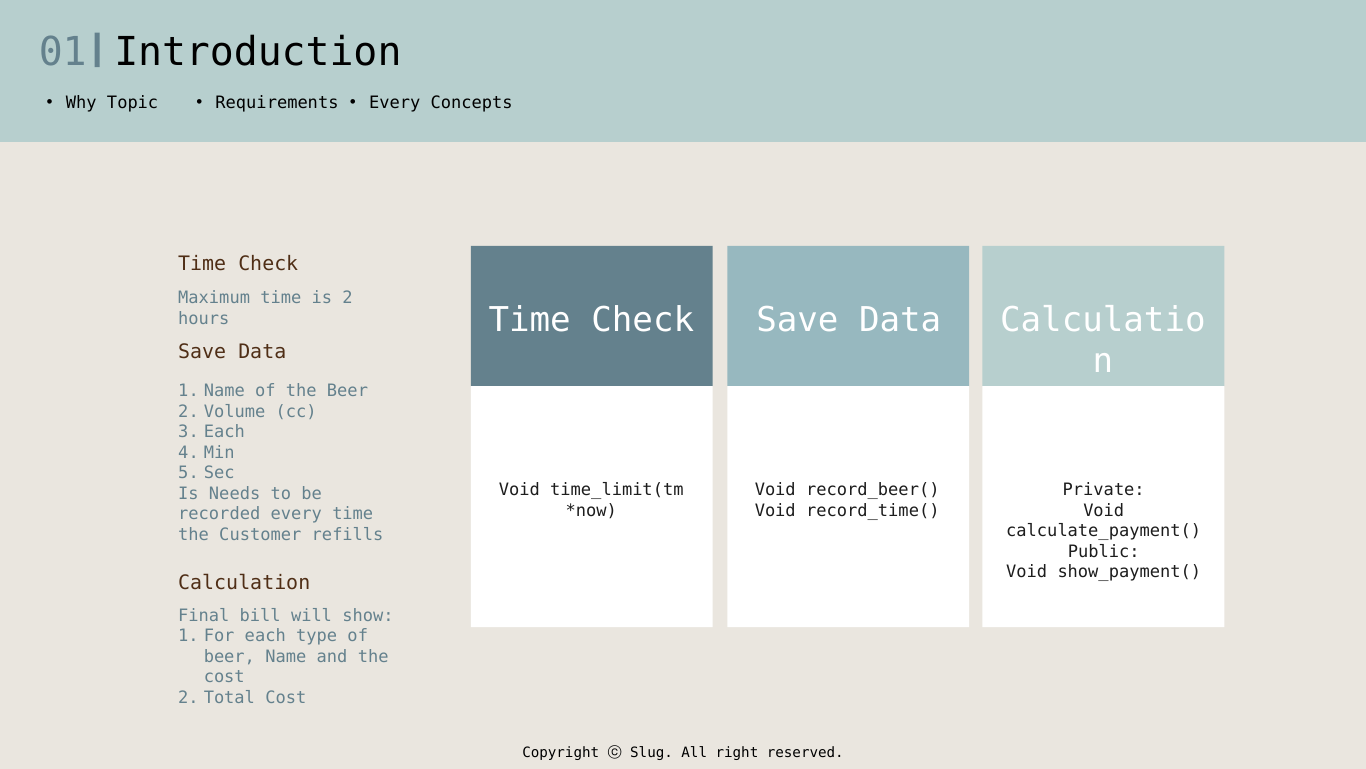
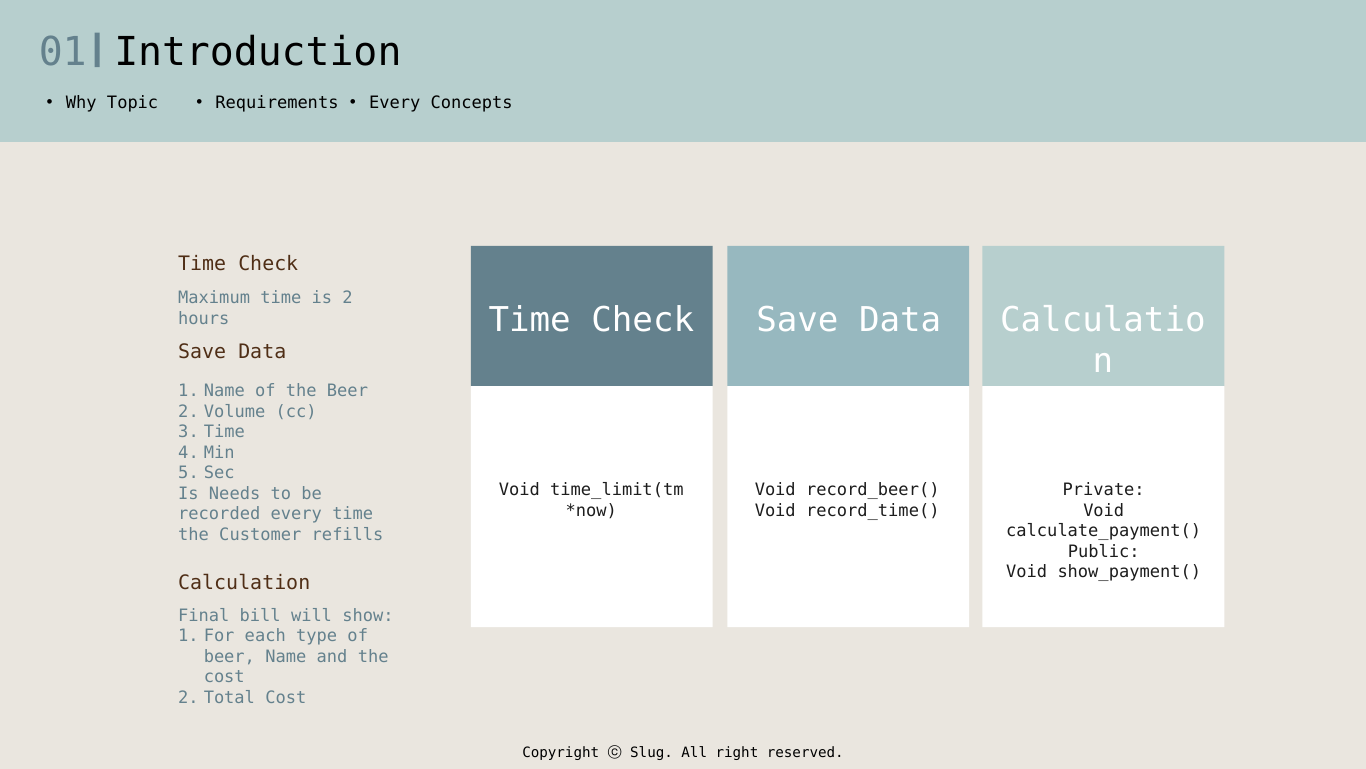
Each at (224, 432): Each -> Time
